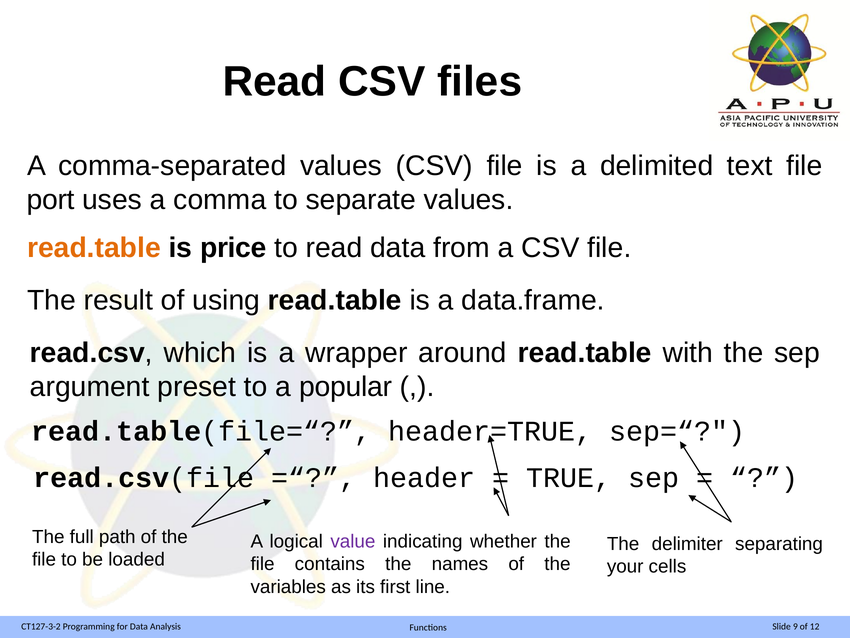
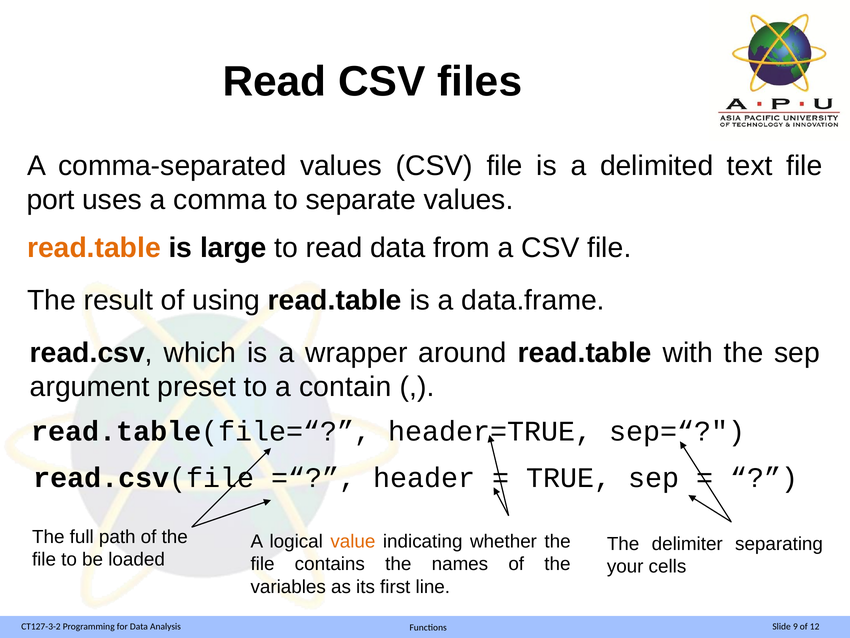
price: price -> large
popular: popular -> contain
value colour: purple -> orange
